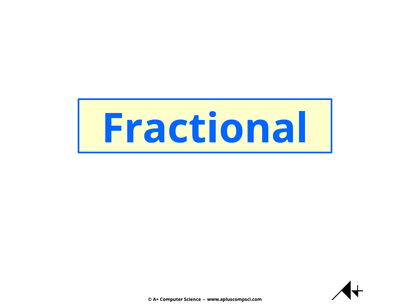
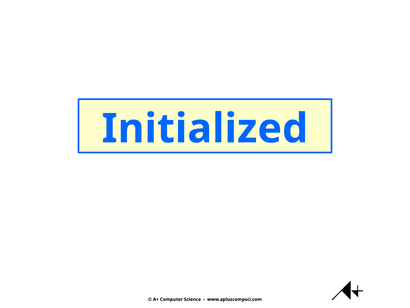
Fractional: Fractional -> Initialized
